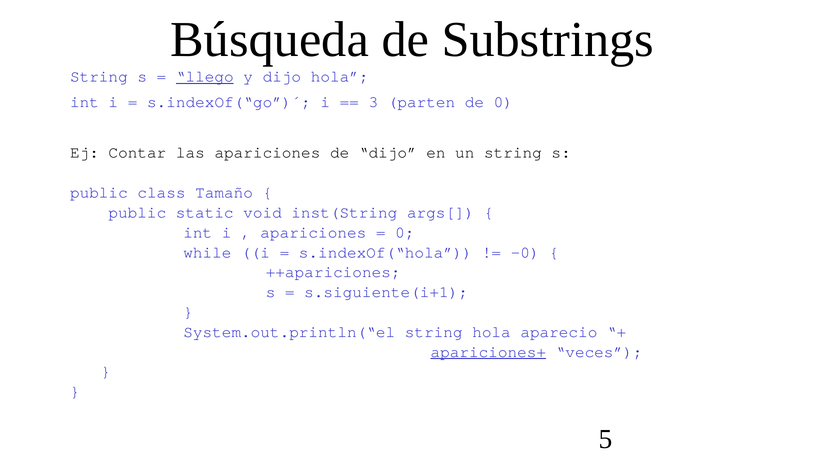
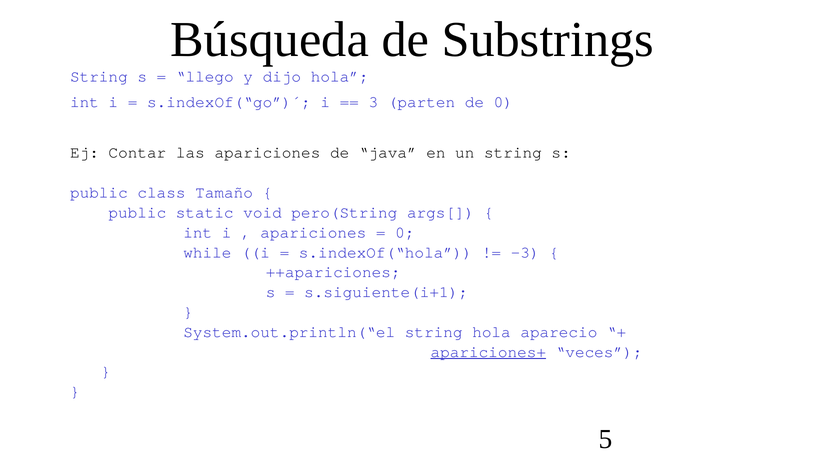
llego underline: present -> none
de dijo: dijo -> java
inst(String: inst(String -> pero(String
-0: -0 -> -3
